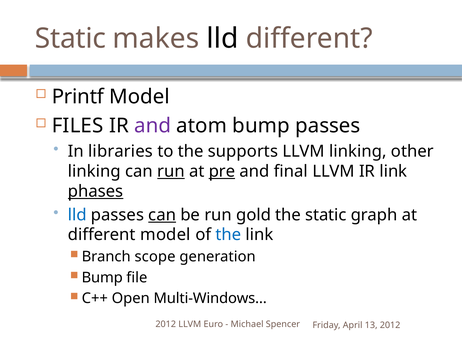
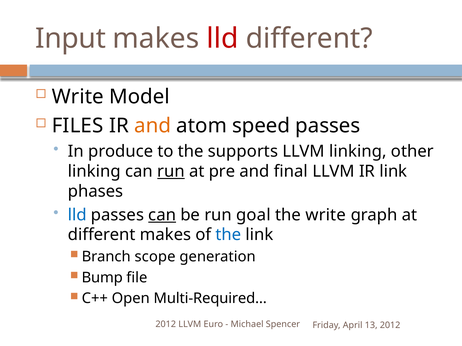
Static at (71, 39): Static -> Input
lld at (223, 39) colour: black -> red
Printf at (78, 97): Printf -> Write
and at (153, 126) colour: purple -> orange
atom bump: bump -> speed
libraries: libraries -> produce
pre underline: present -> none
phases underline: present -> none
gold: gold -> goal
the static: static -> write
different model: model -> makes
Multi-Windows…: Multi-Windows… -> Multi-Required…
